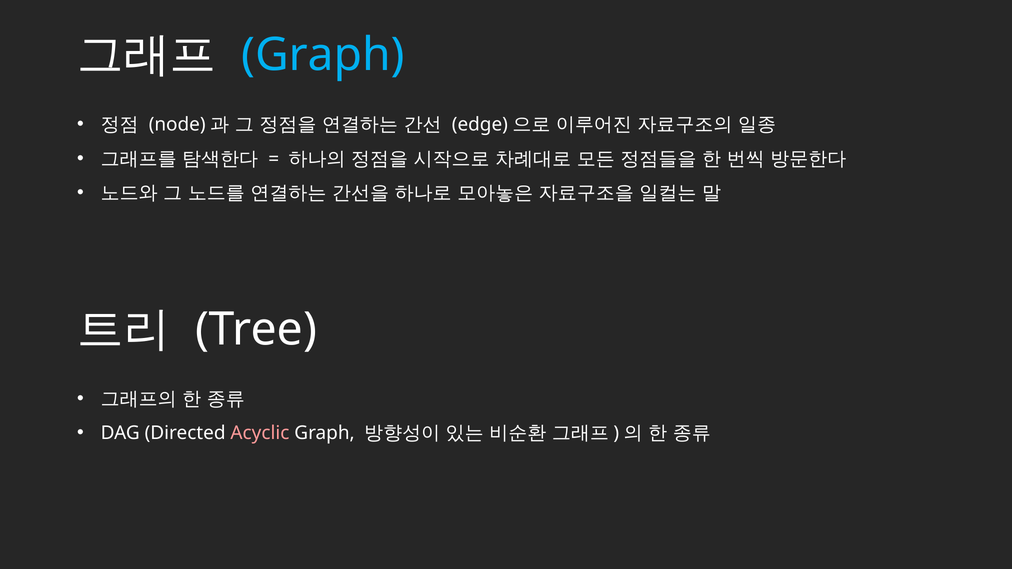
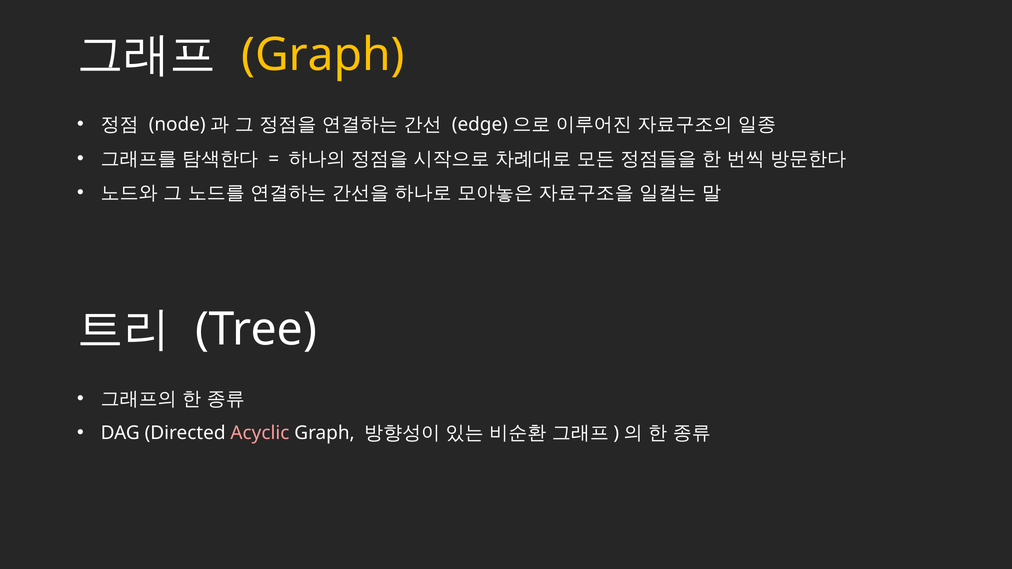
Graph at (323, 55) colour: light blue -> yellow
